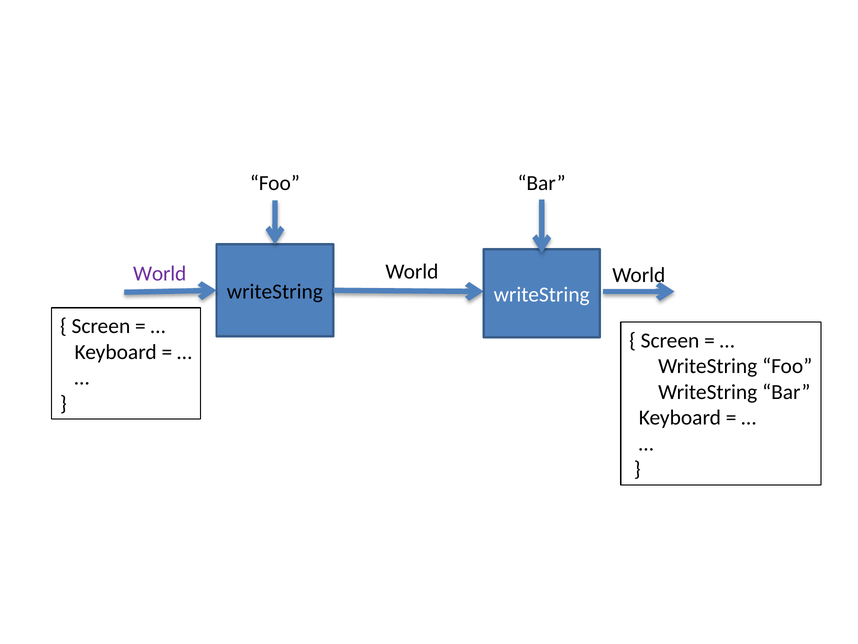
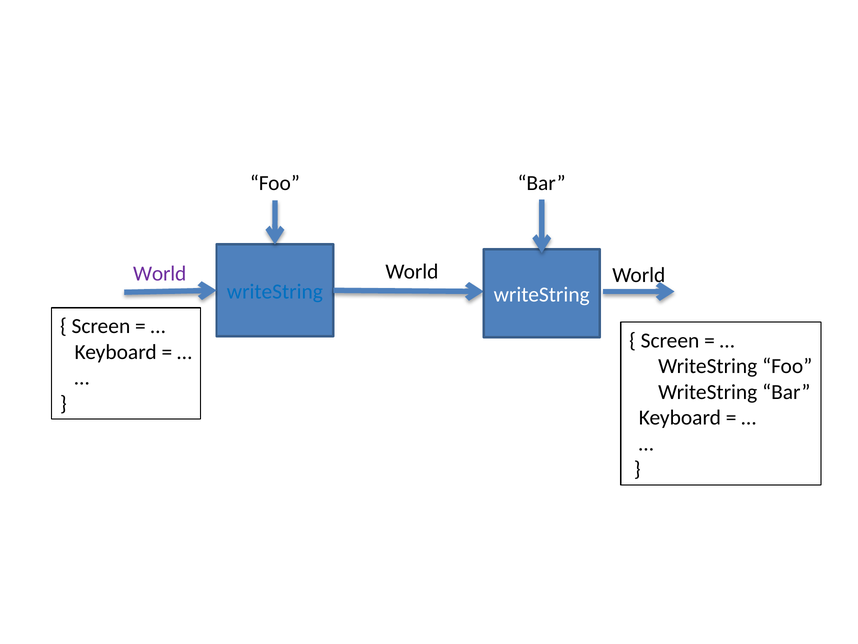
writeString at (275, 292) colour: black -> blue
